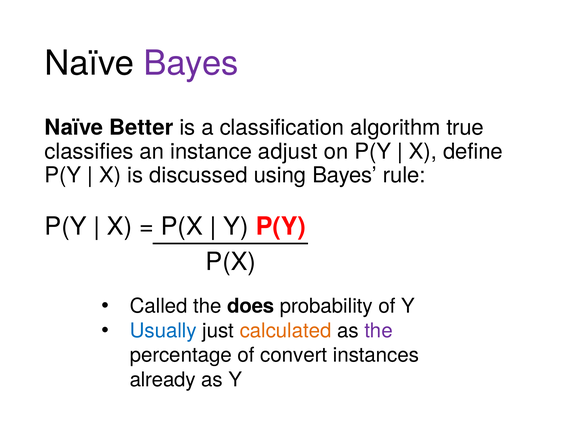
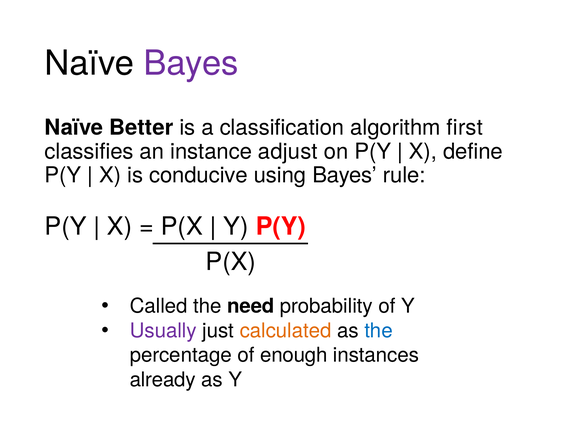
true: true -> first
discussed: discussed -> conducive
does: does -> need
Usually colour: blue -> purple
the at (379, 330) colour: purple -> blue
convert: convert -> enough
